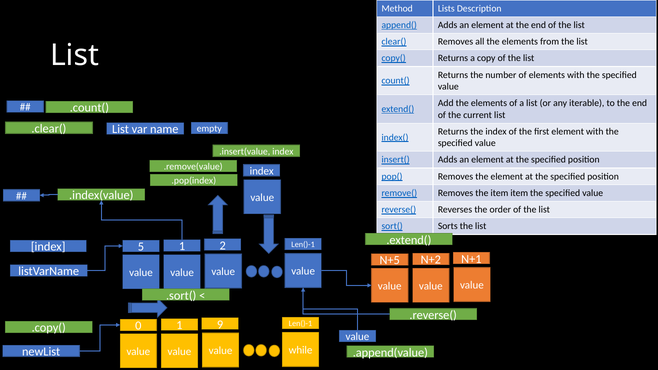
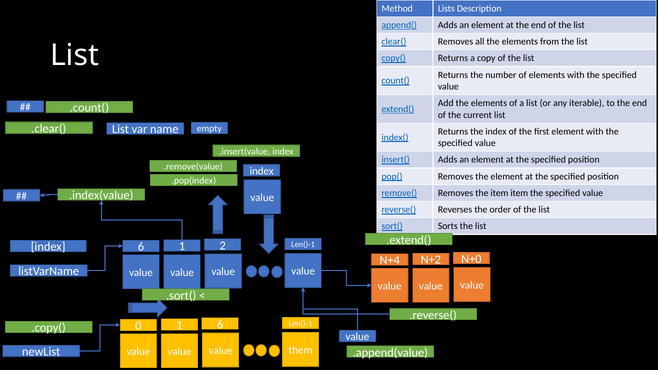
index 5: 5 -> 6
N+5: N+5 -> N+4
N+1: N+1 -> N+0
1 9: 9 -> 6
while: while -> them
